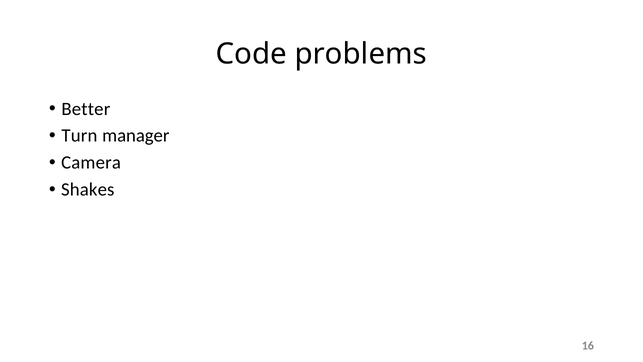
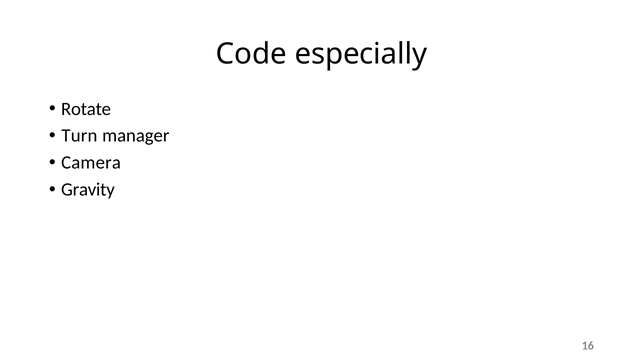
problems: problems -> especially
Better: Better -> Rotate
Shakes: Shakes -> Gravity
